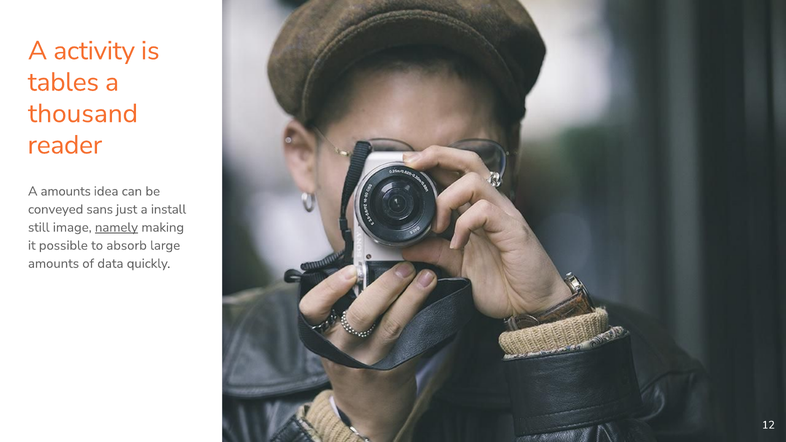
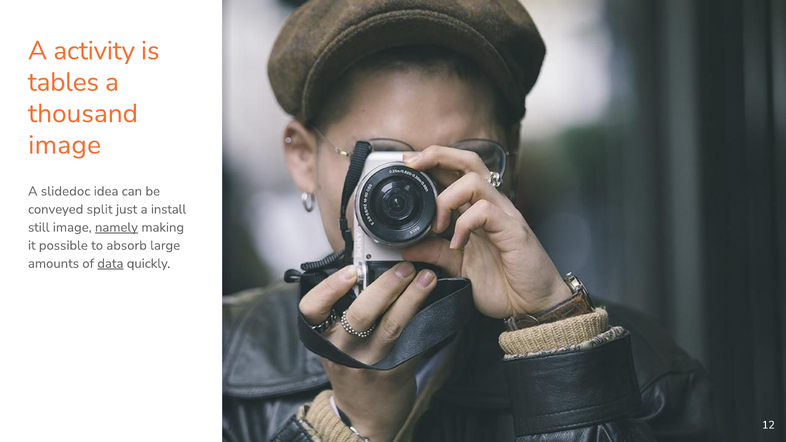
reader at (65, 145): reader -> image
A amounts: amounts -> slidedoc
sans: sans -> split
data underline: none -> present
